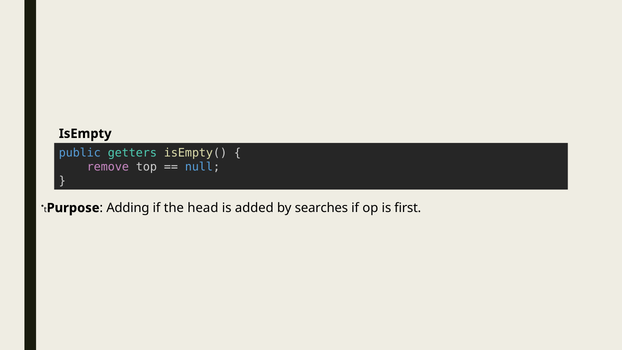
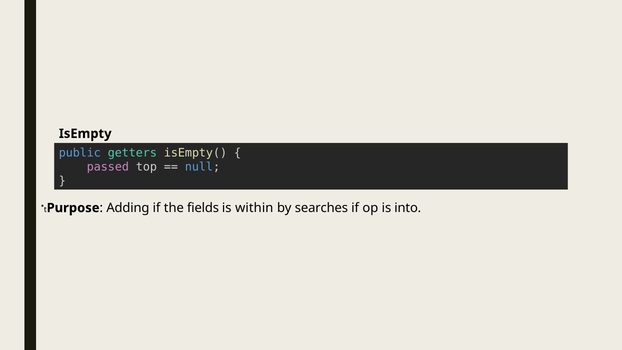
remove: remove -> passed
head: head -> fields
added: added -> within
first: first -> into
